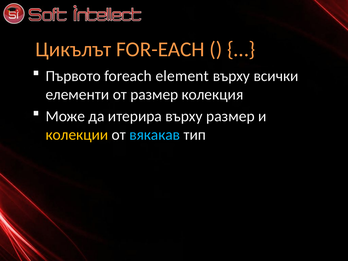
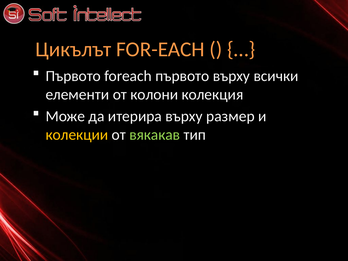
foreach element: element -> първото
от размер: размер -> колони
вякакав colour: light blue -> light green
